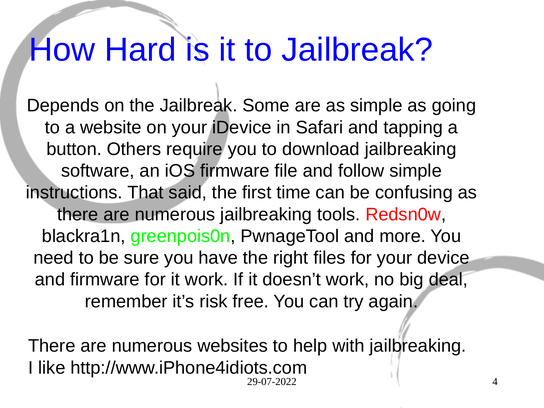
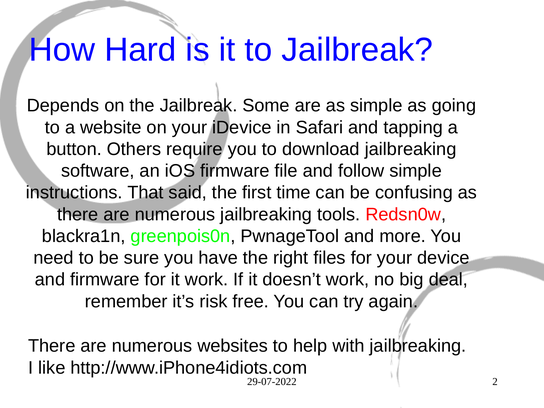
4: 4 -> 2
